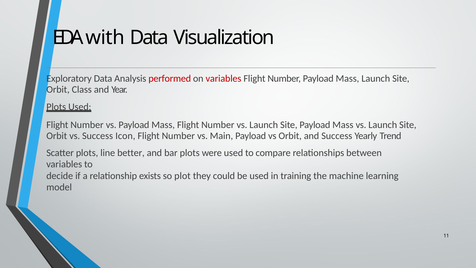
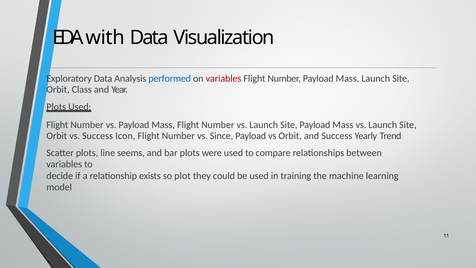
performed colour: red -> blue
Main: Main -> Since
better: better -> seems
